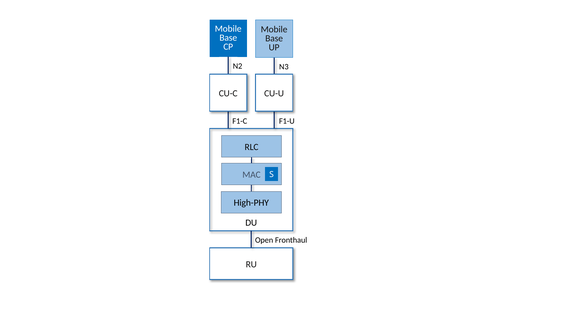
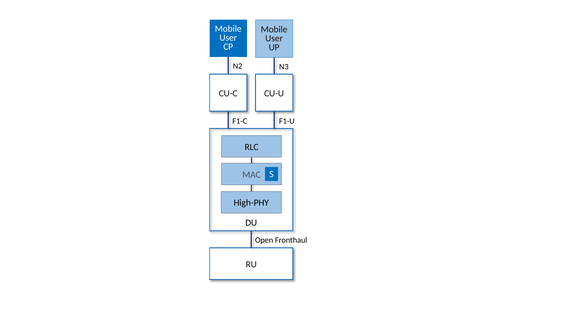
Base at (228, 38): Base -> User
Base at (274, 38): Base -> User
